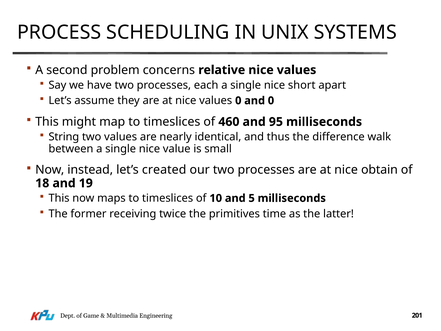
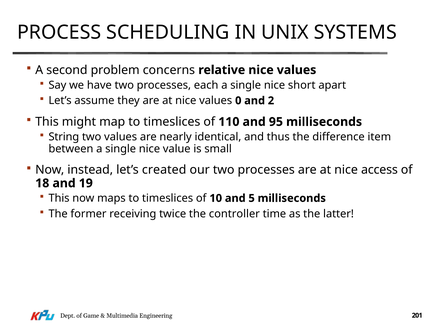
and 0: 0 -> 2
460: 460 -> 110
walk: walk -> item
obtain: obtain -> access
primitives: primitives -> controller
